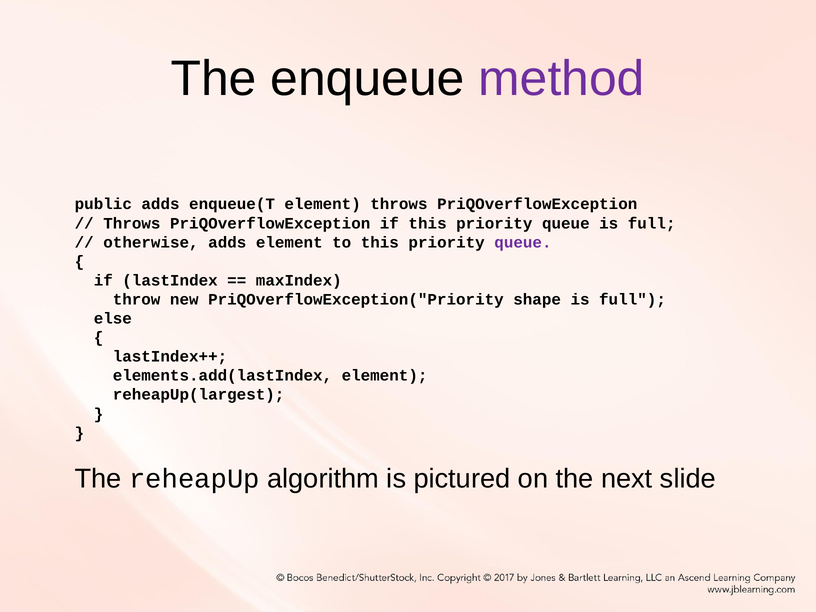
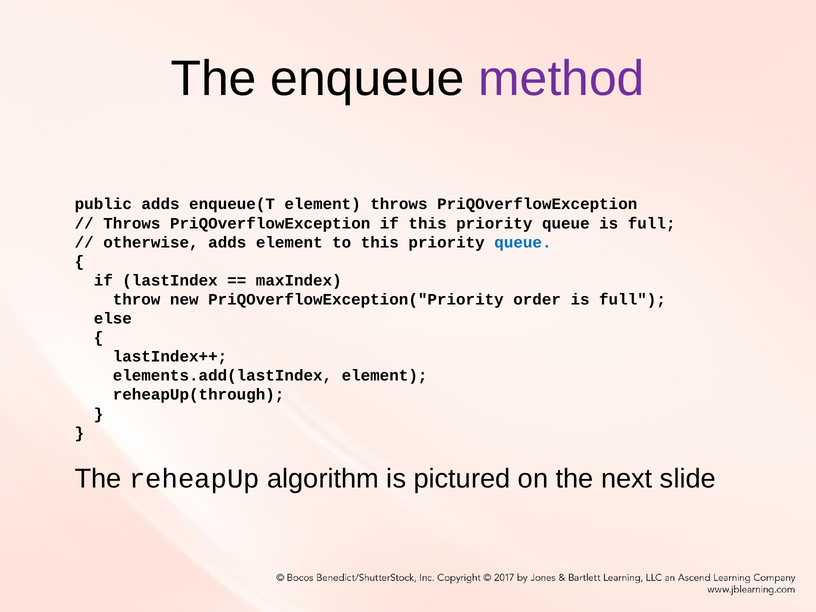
queue at (523, 242) colour: purple -> blue
shape: shape -> order
reheapUp(largest: reheapUp(largest -> reheapUp(through
